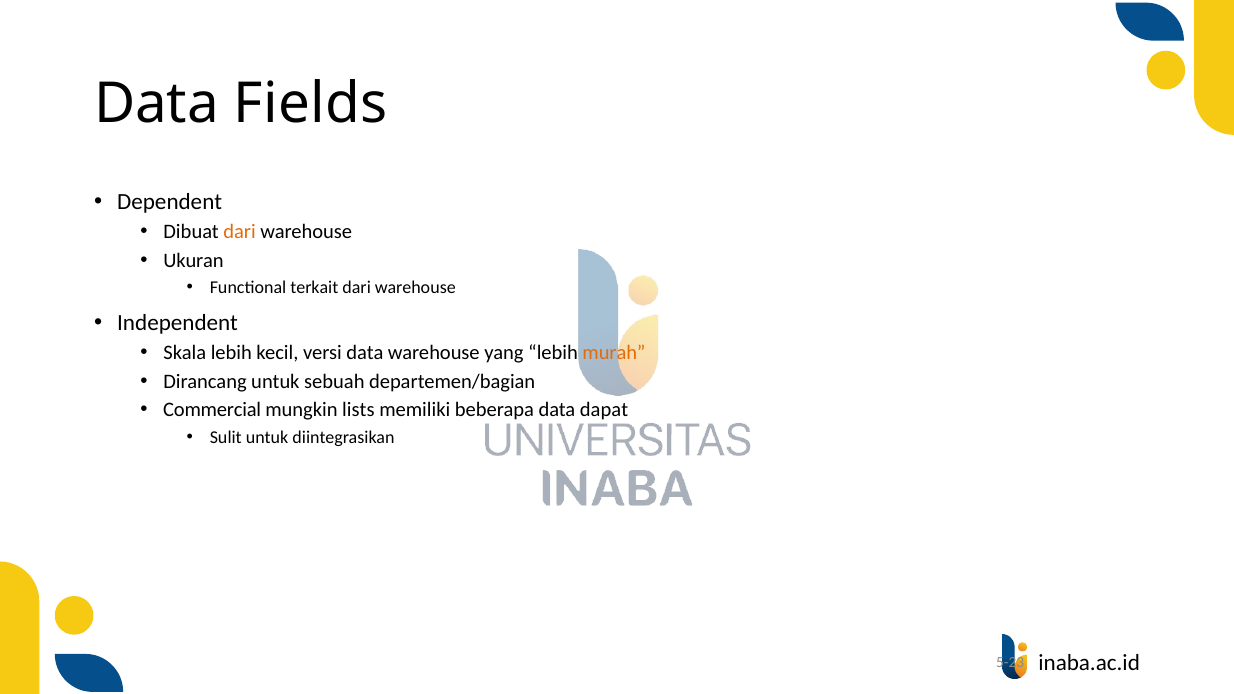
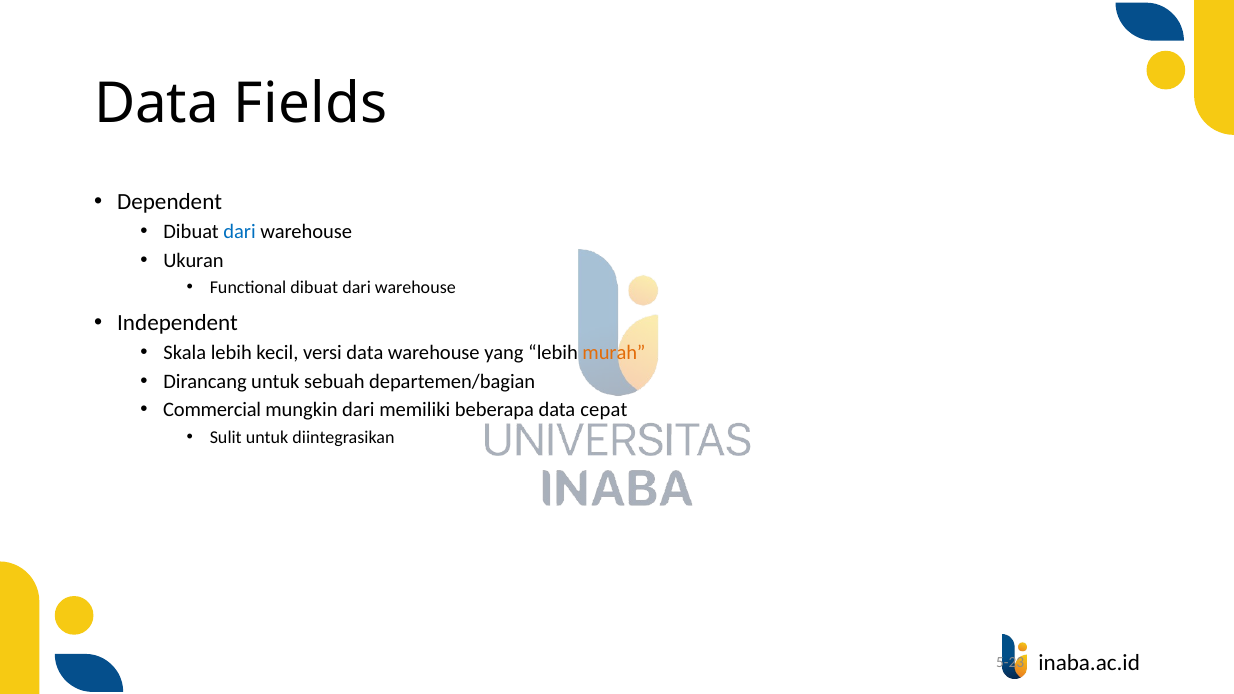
dari at (240, 232) colour: orange -> blue
Functional terkait: terkait -> dibuat
mungkin lists: lists -> dari
dapat: dapat -> cepat
